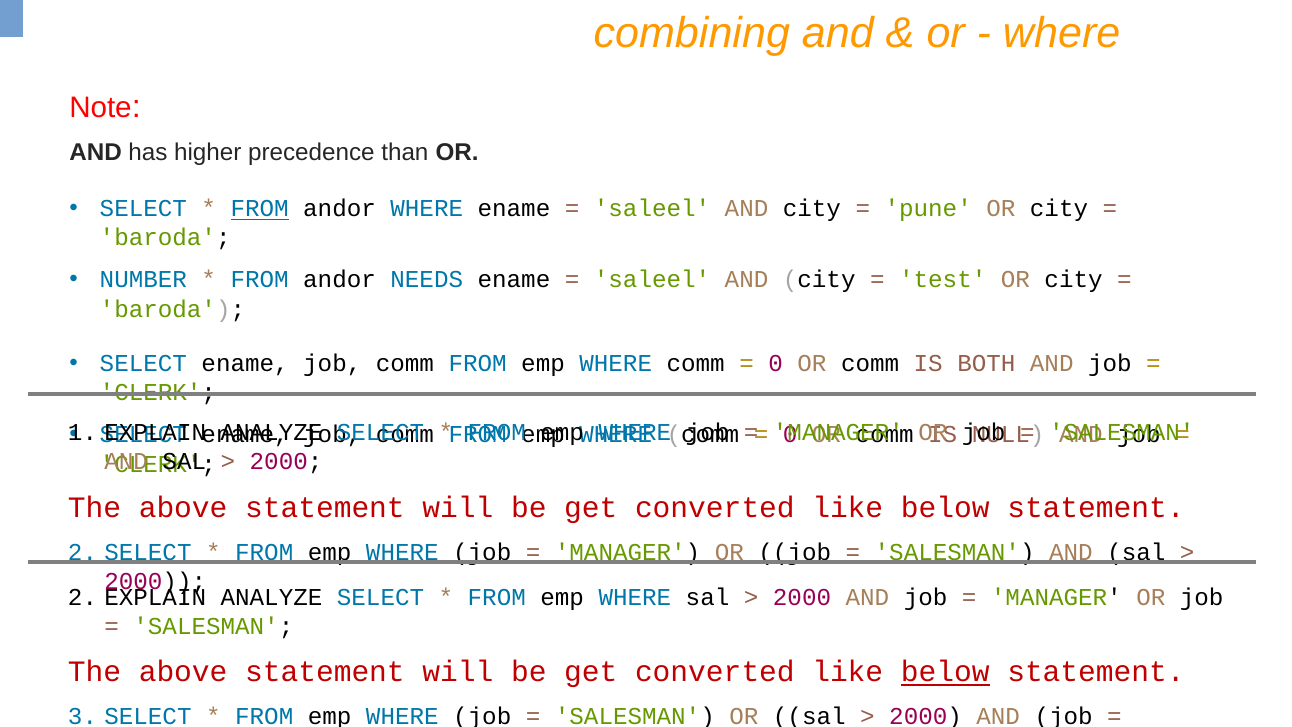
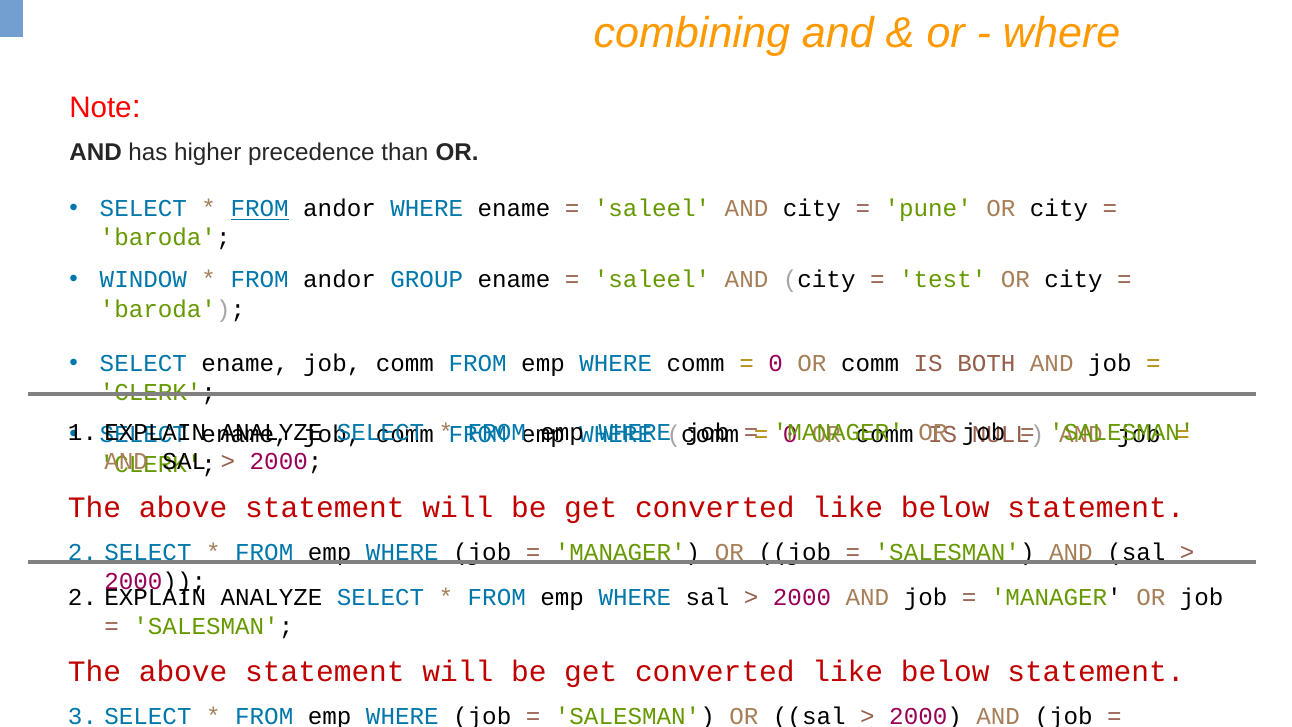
NUMBER: NUMBER -> WINDOW
NEEDS: NEEDS -> GROUP
below at (945, 672) underline: present -> none
